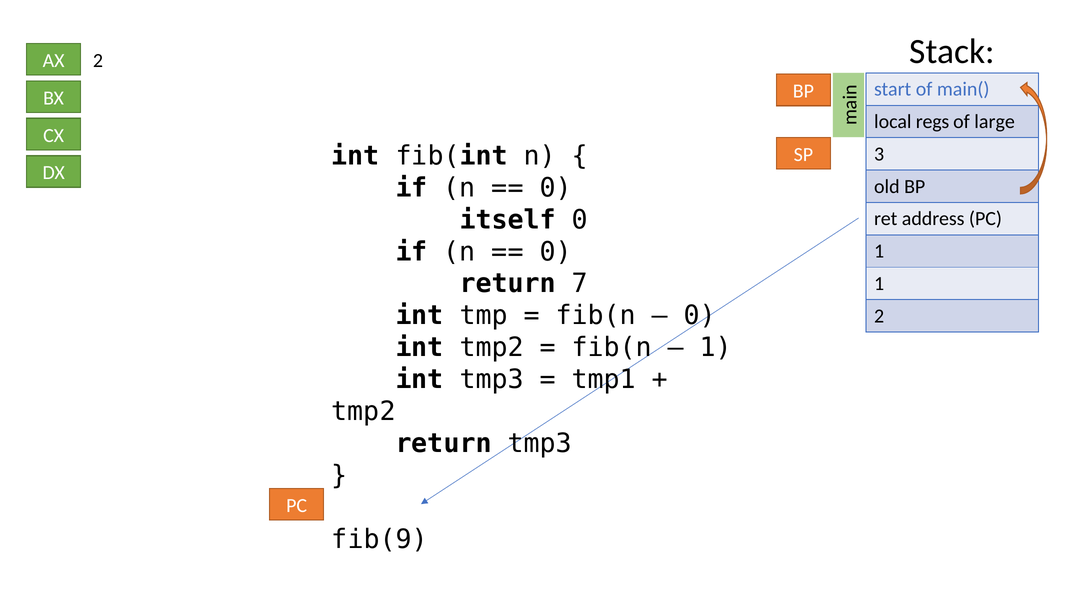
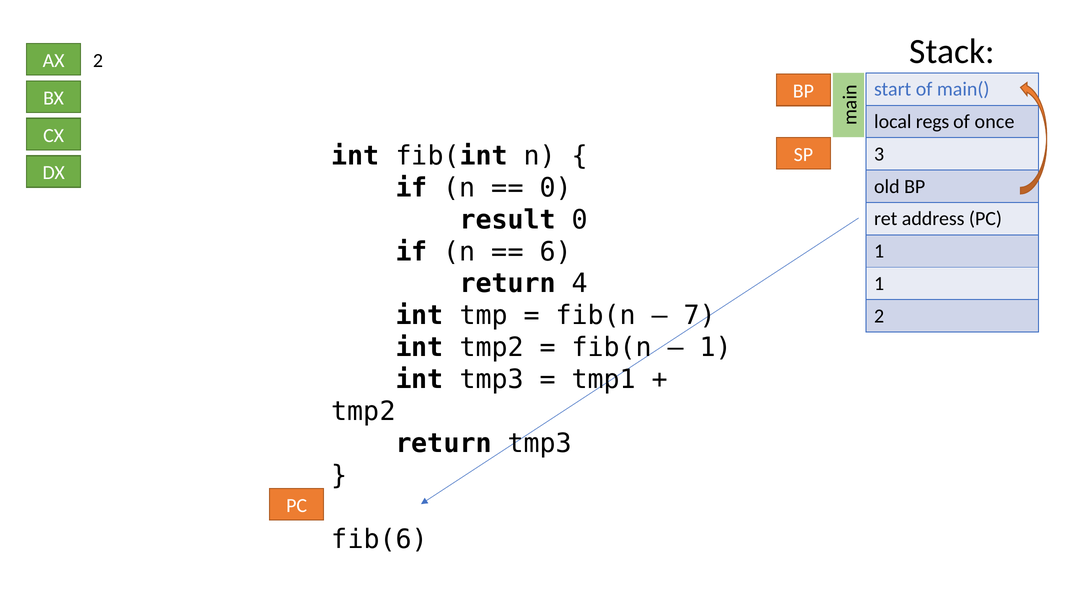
large: large -> once
itself: itself -> result
0 at (556, 252): 0 -> 6
7: 7 -> 4
0 at (700, 316): 0 -> 7
fib(9: fib(9 -> fib(6
